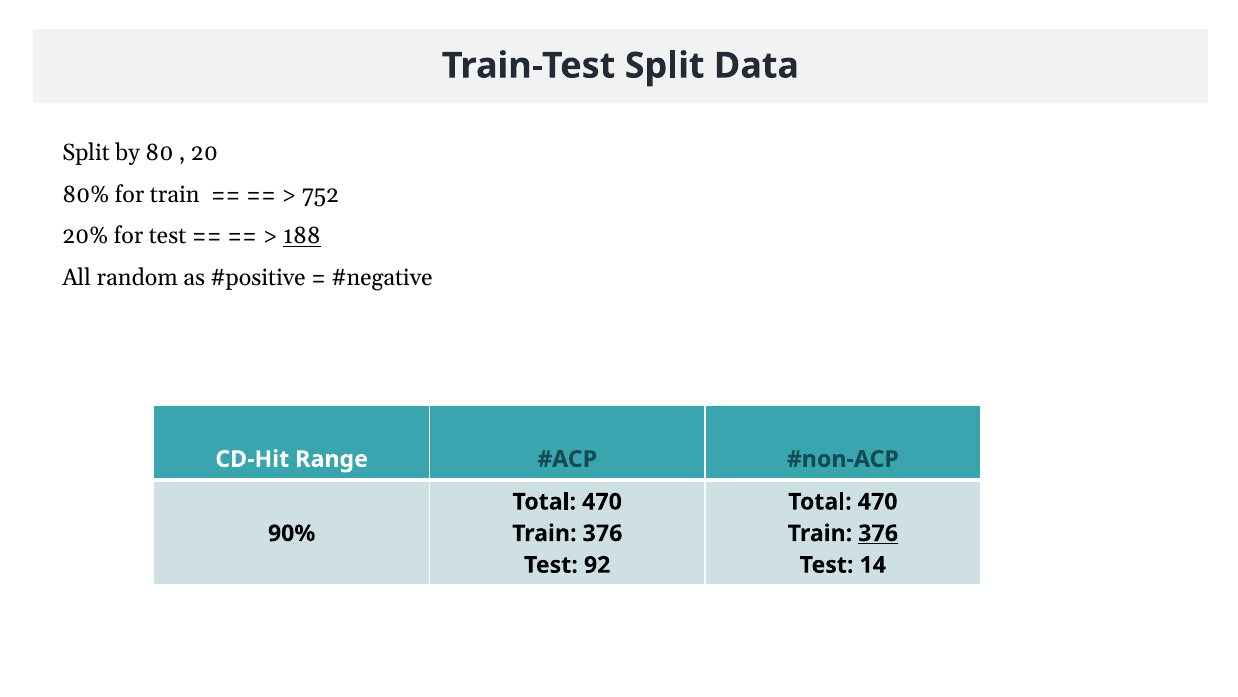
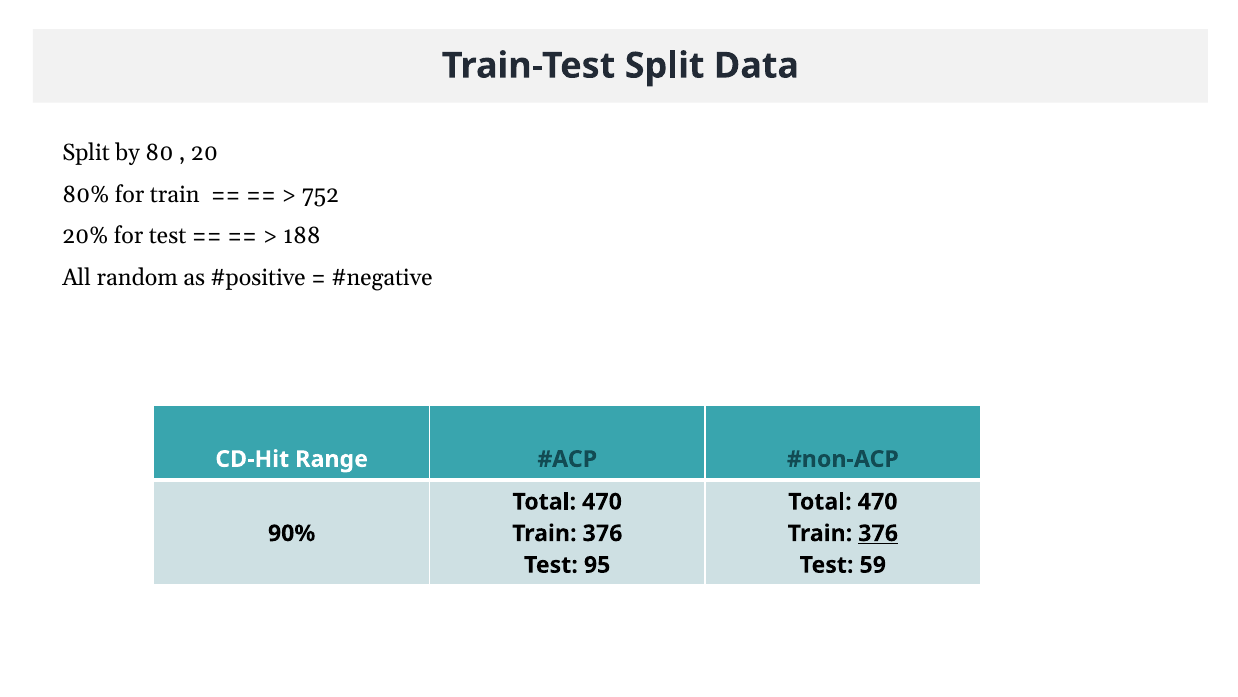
188 underline: present -> none
92: 92 -> 95
14: 14 -> 59
